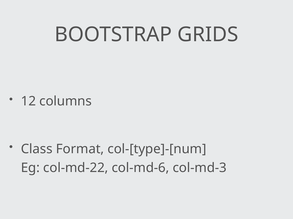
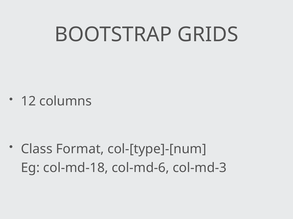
col-md-22: col-md-22 -> col-md-18
